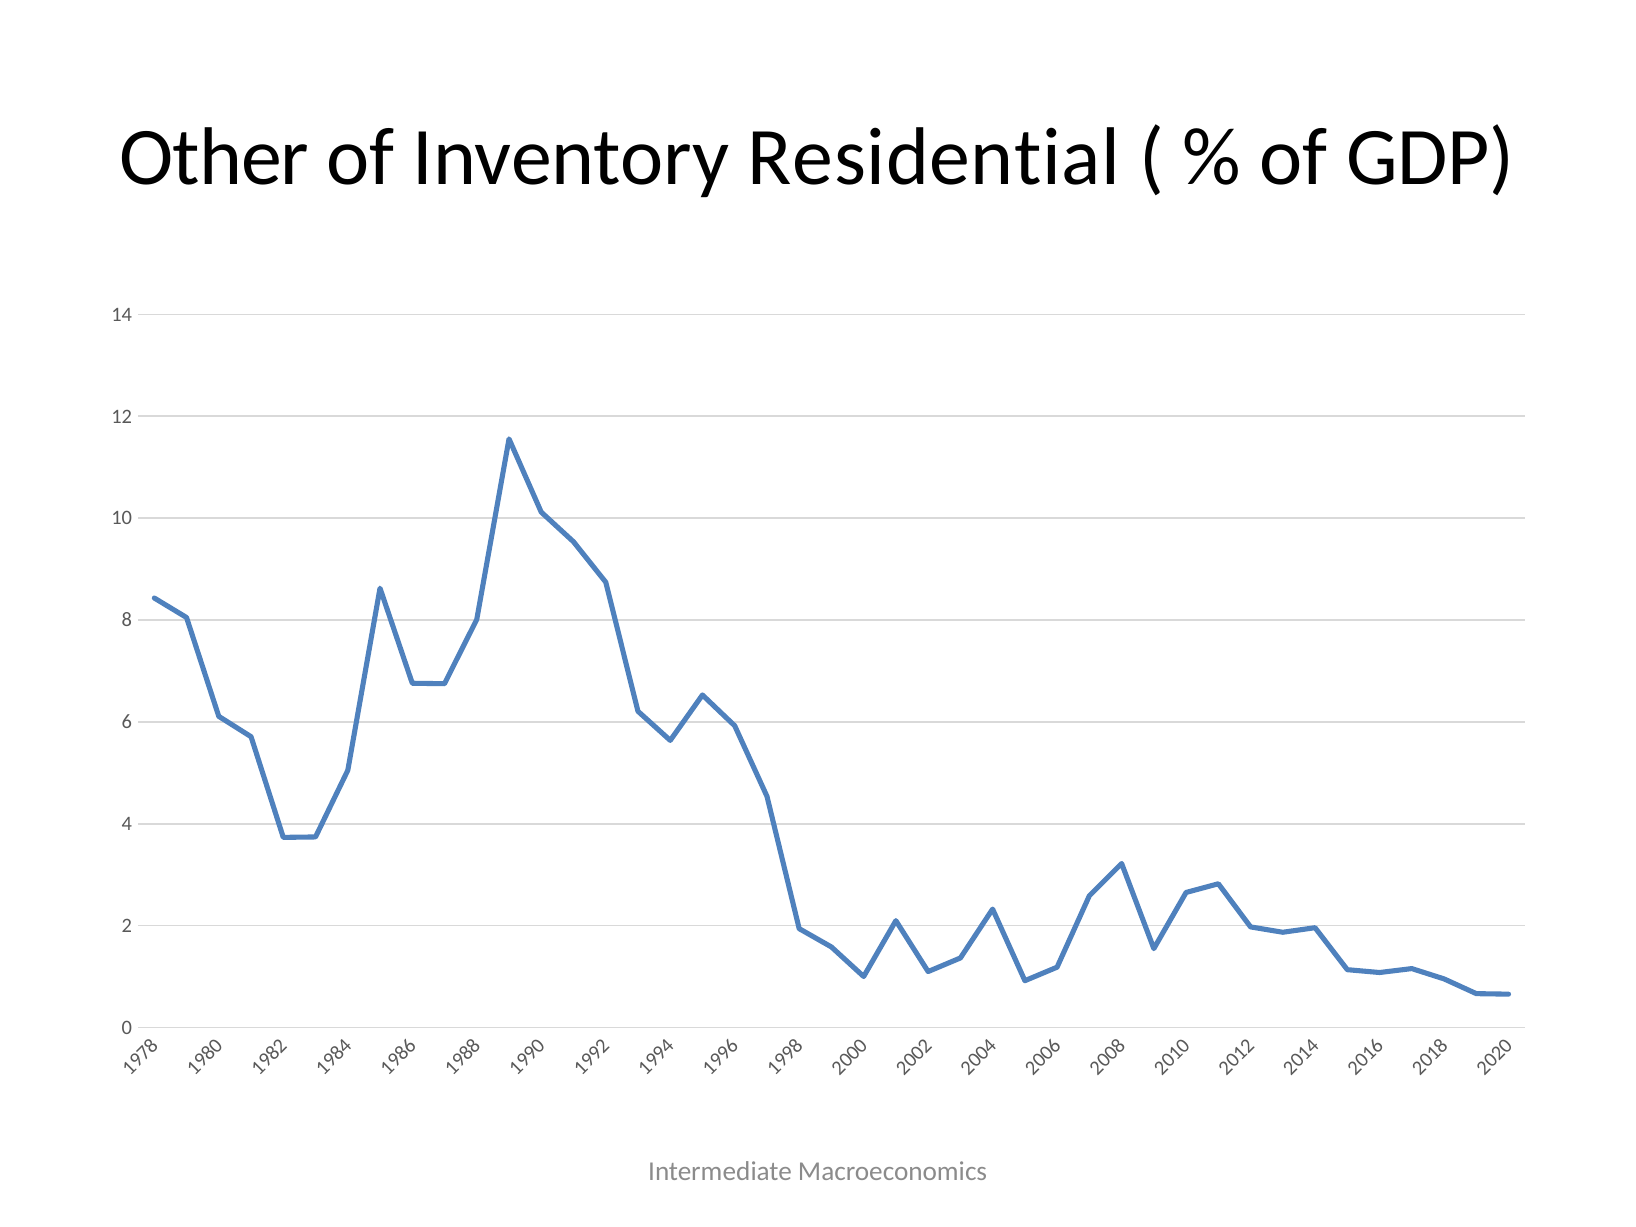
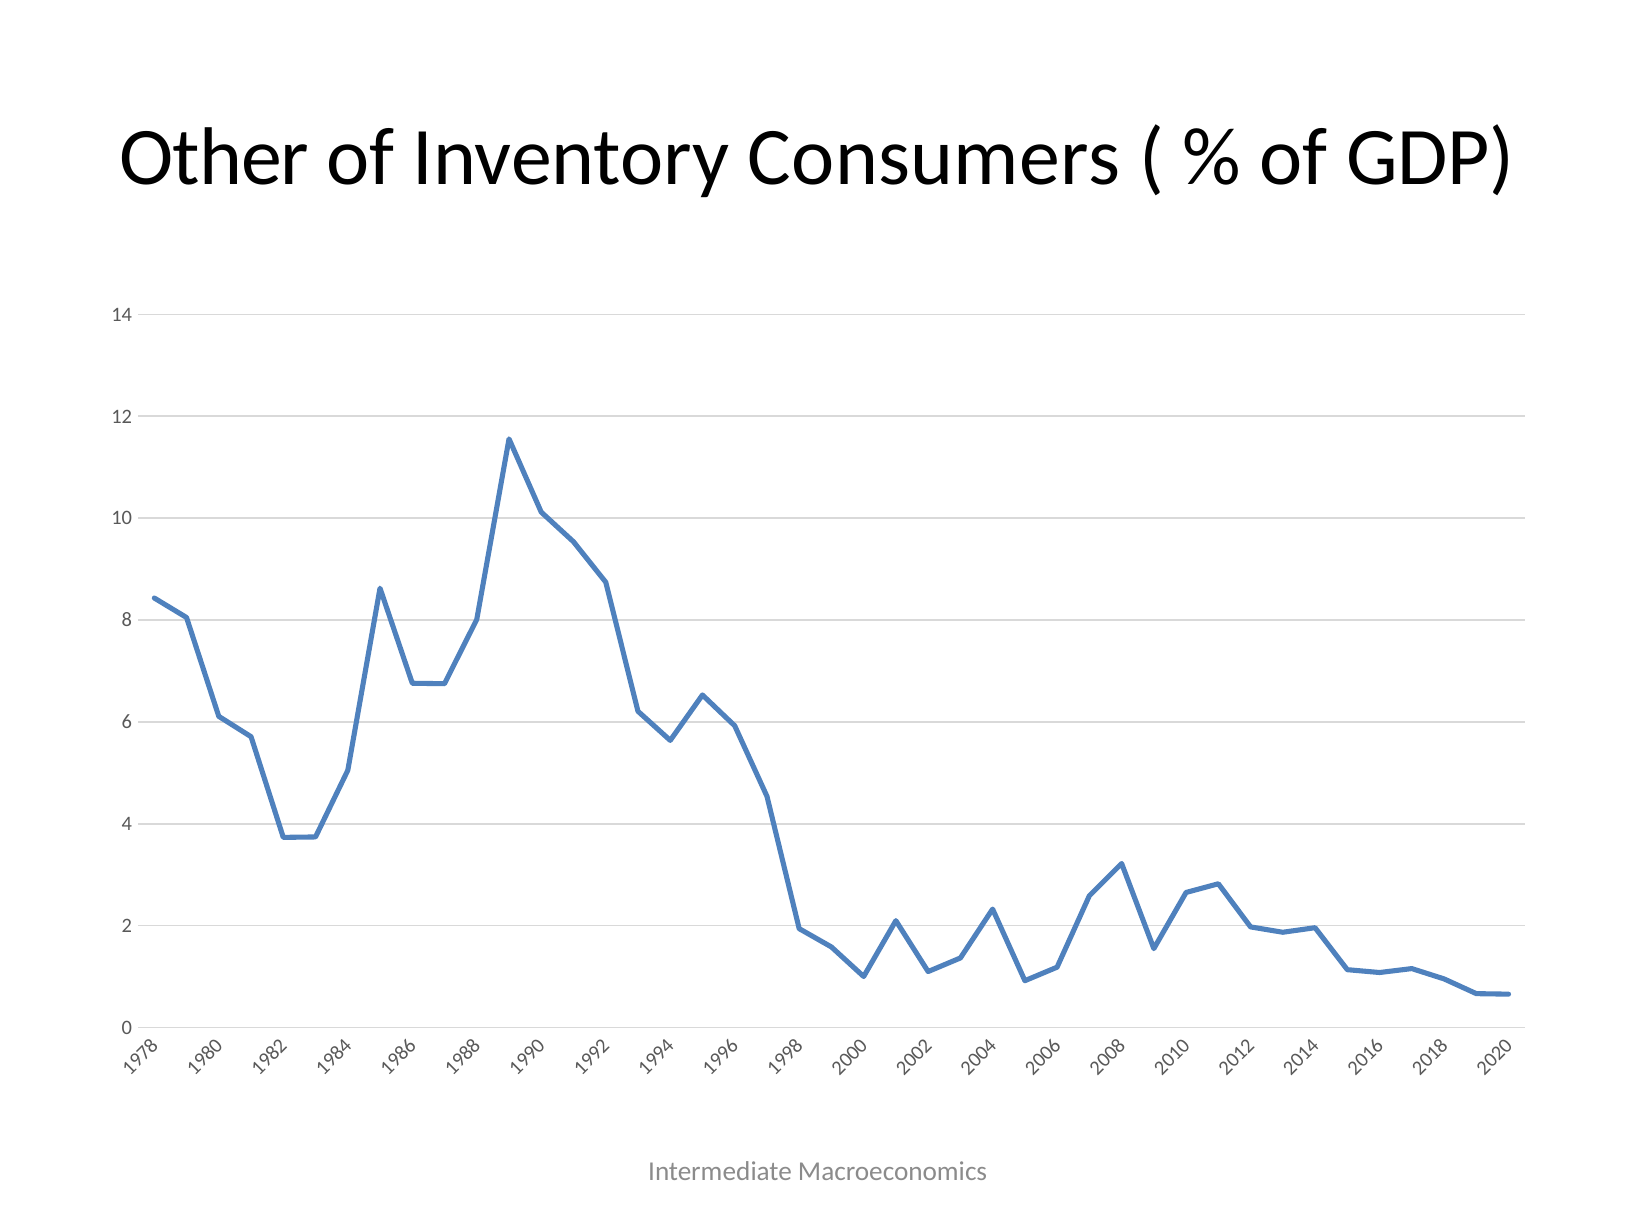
Residential: Residential -> Consumers
